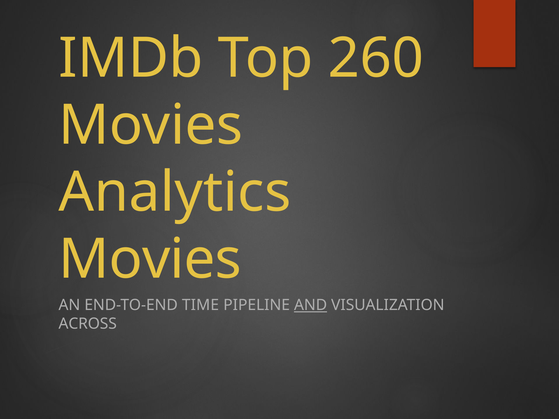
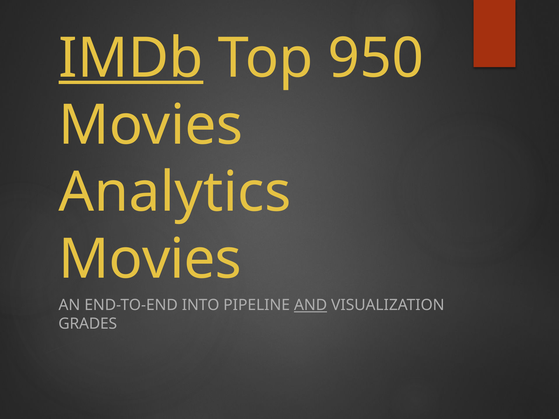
IMDb underline: none -> present
260: 260 -> 950
TIME: TIME -> INTO
ACROSS: ACROSS -> GRADES
